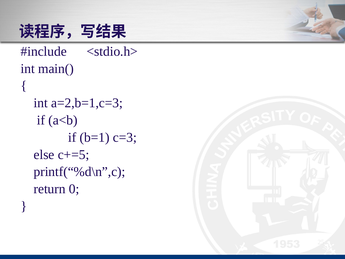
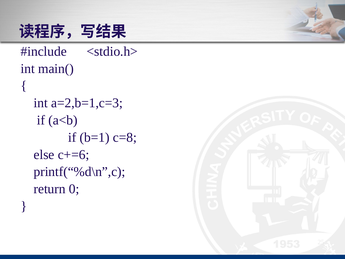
c=3: c=3 -> c=8
c+=5: c+=5 -> c+=6
